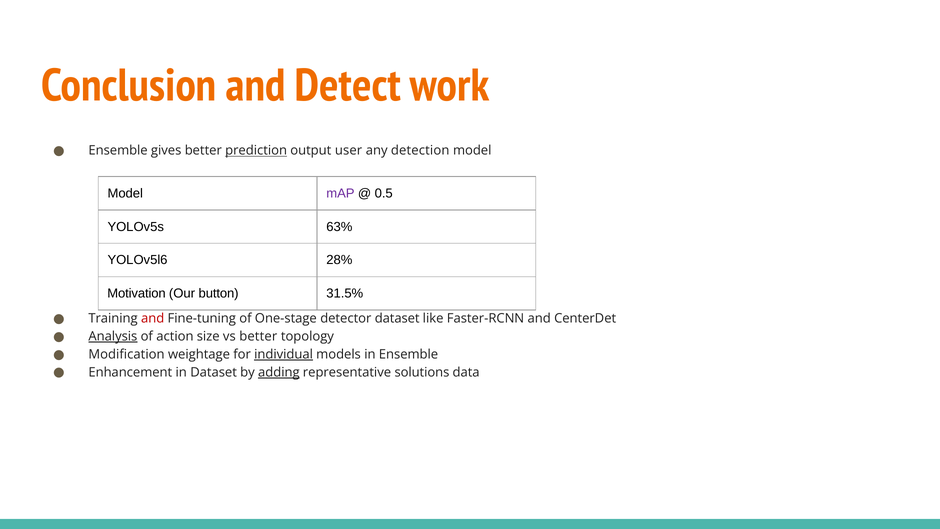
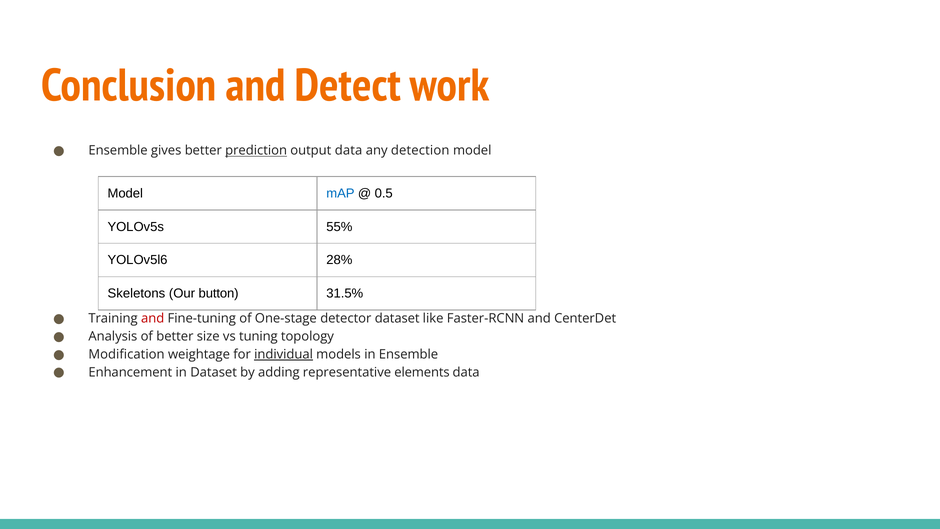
output user: user -> data
mAP colour: purple -> blue
63%: 63% -> 55%
Motivation: Motivation -> Skeletons
Analysis underline: present -> none
of action: action -> better
vs better: better -> tuning
adding underline: present -> none
solutions: solutions -> elements
